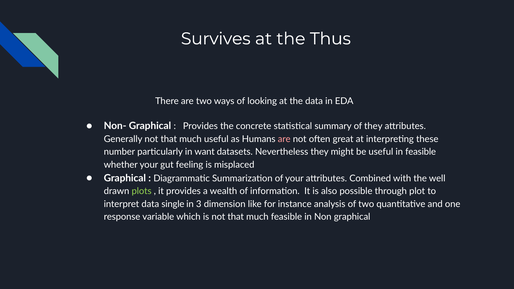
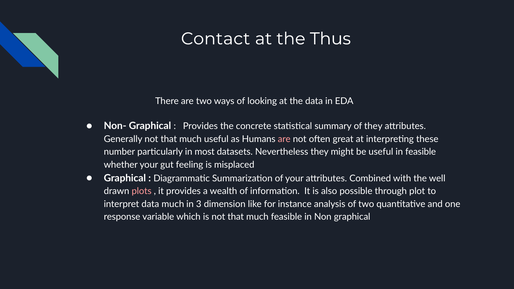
Survives: Survives -> Contact
want: want -> most
plots colour: light green -> pink
data single: single -> much
